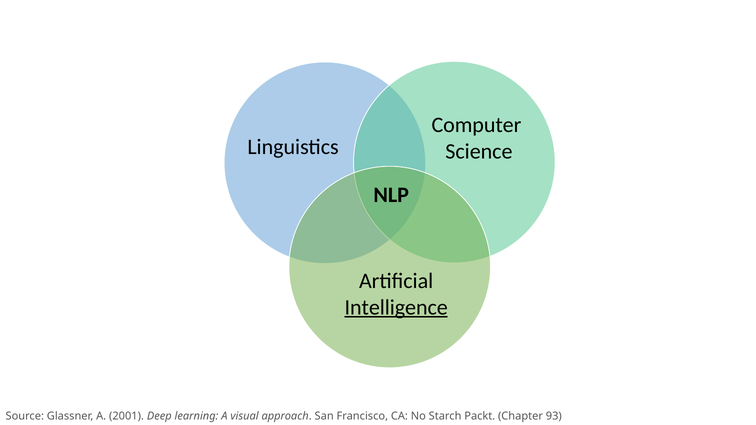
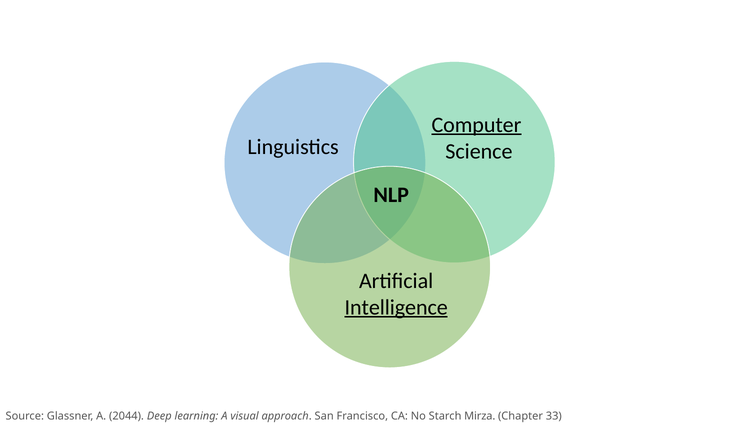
Computer underline: none -> present
2001: 2001 -> 2044
Packt: Packt -> Mirza
93: 93 -> 33
